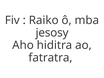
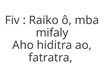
jesosy: jesosy -> mifaly
